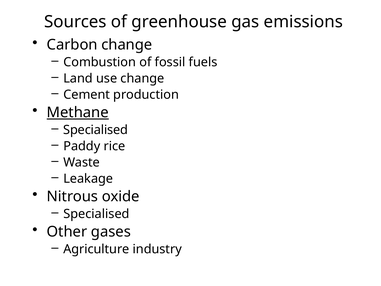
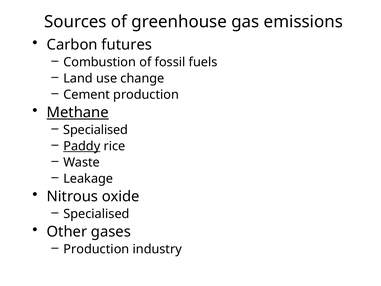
Carbon change: change -> futures
Paddy underline: none -> present
Agriculture at (96, 249): Agriculture -> Production
